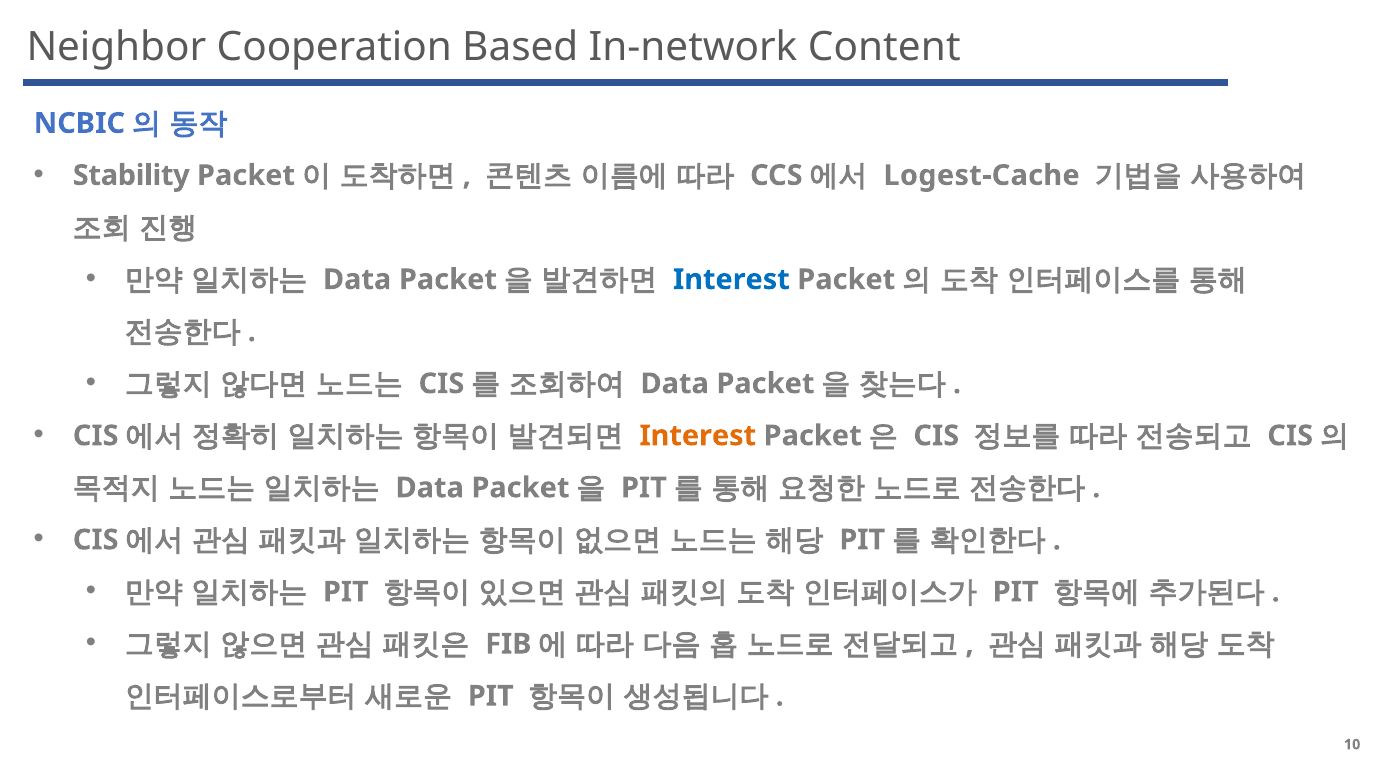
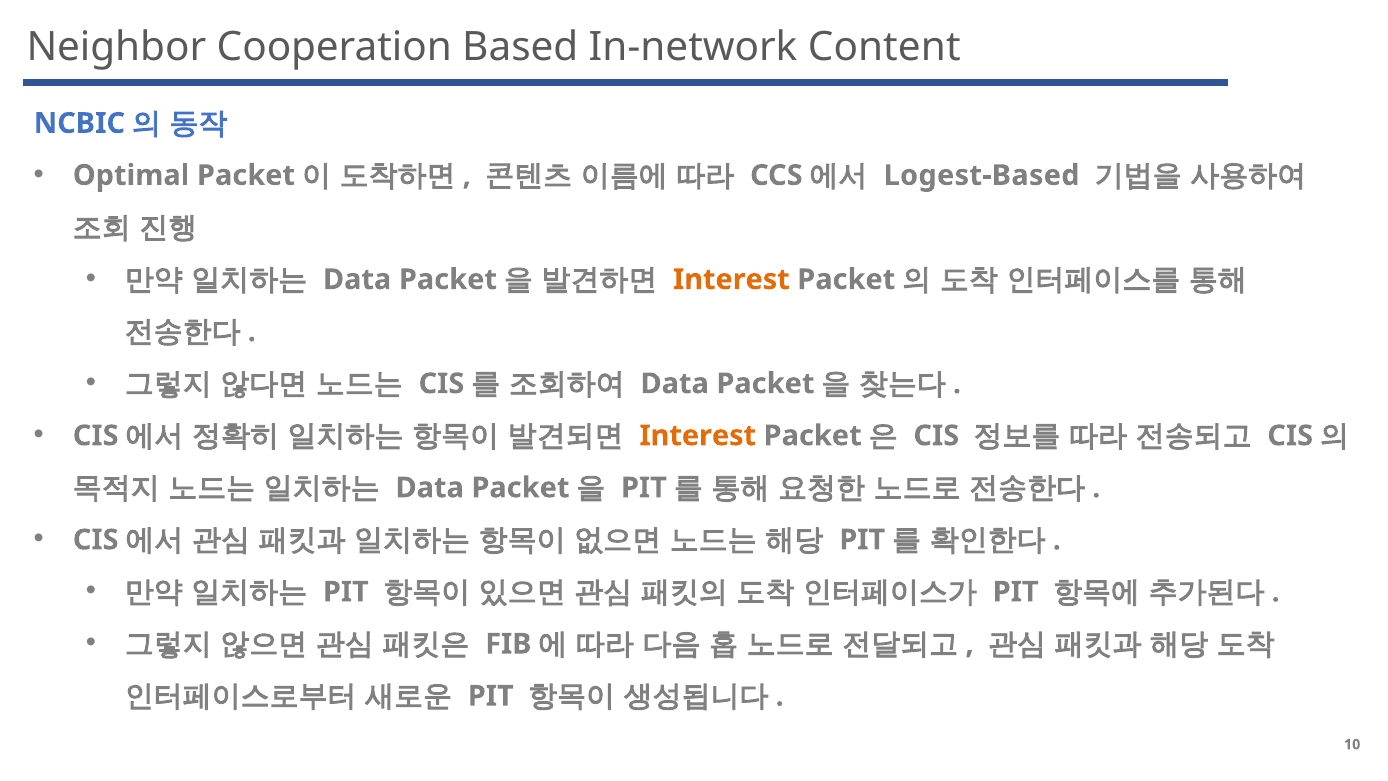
Stability: Stability -> Optimal
Logest-Cache: Logest-Cache -> Logest-Based
Interest at (731, 279) colour: blue -> orange
